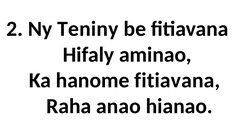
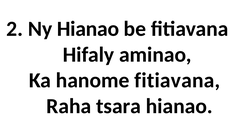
Ny Teniny: Teniny -> Hianao
anao: anao -> tsara
